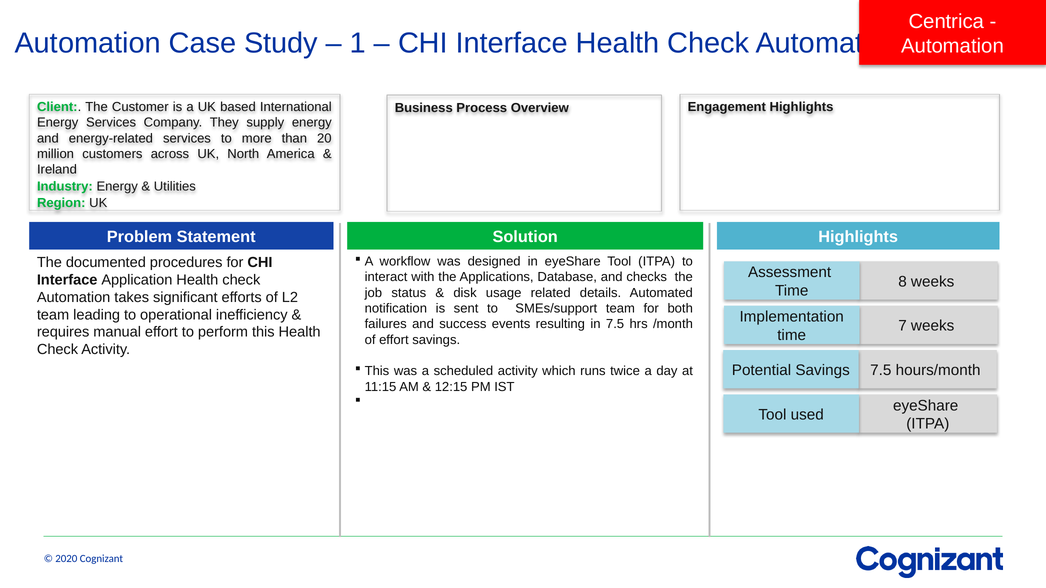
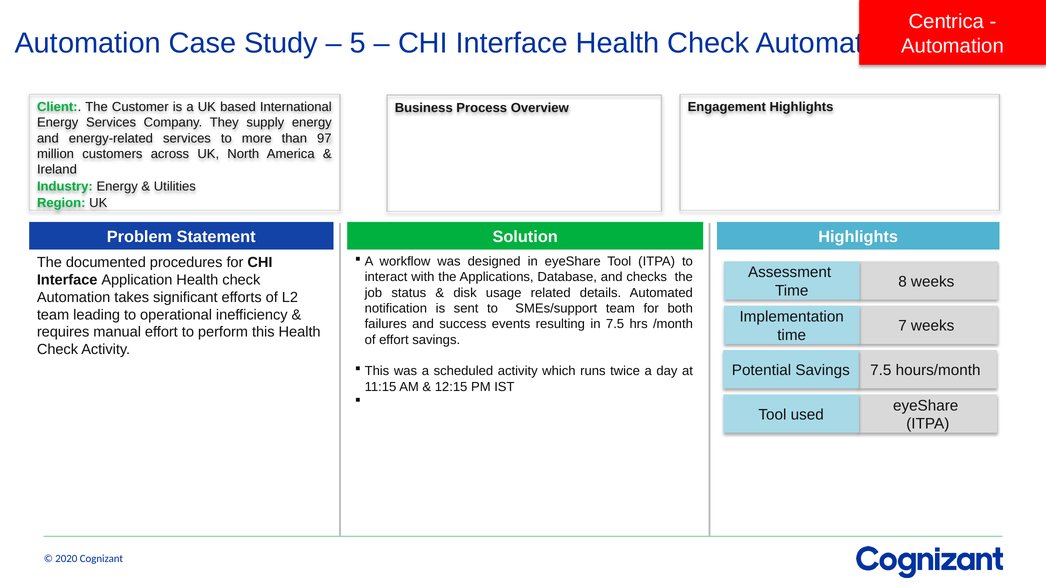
1: 1 -> 5
20: 20 -> 97
